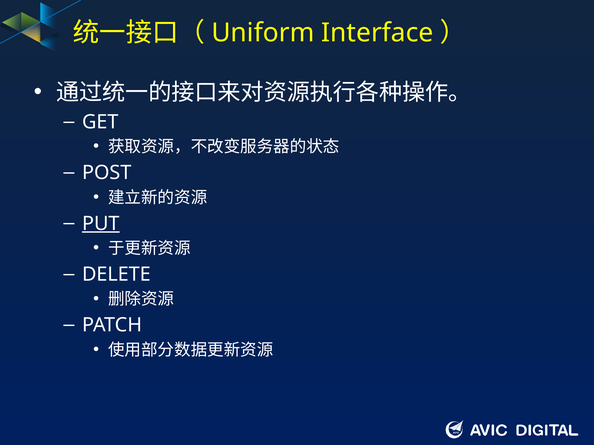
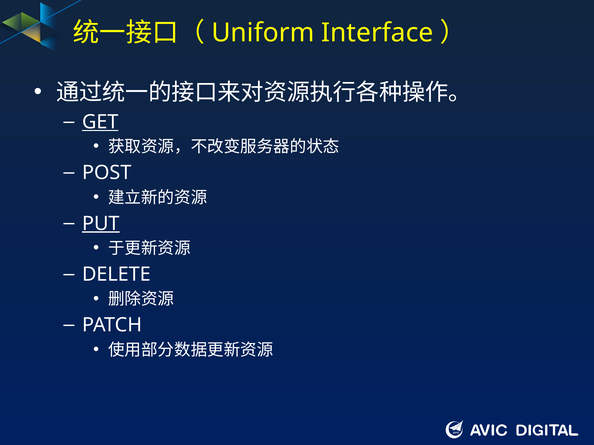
GET underline: none -> present
